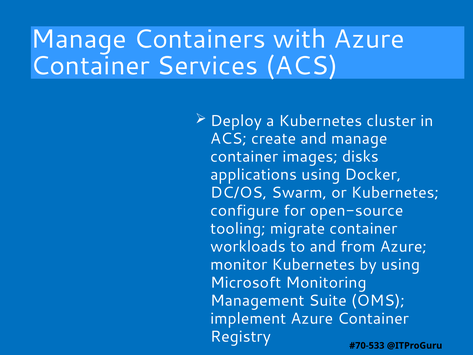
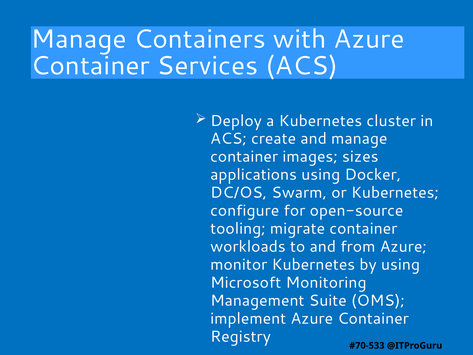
disks: disks -> sizes
